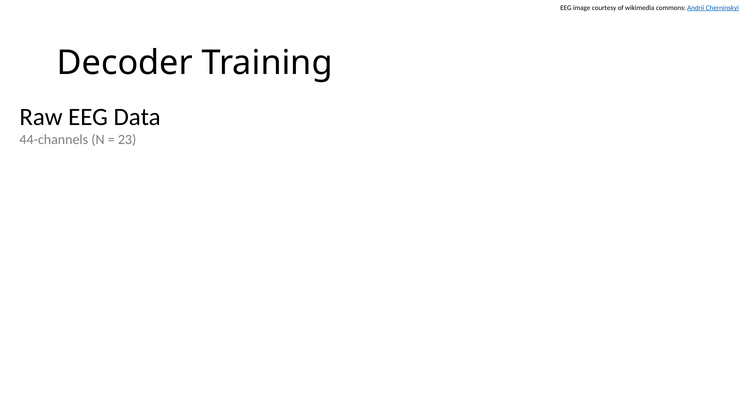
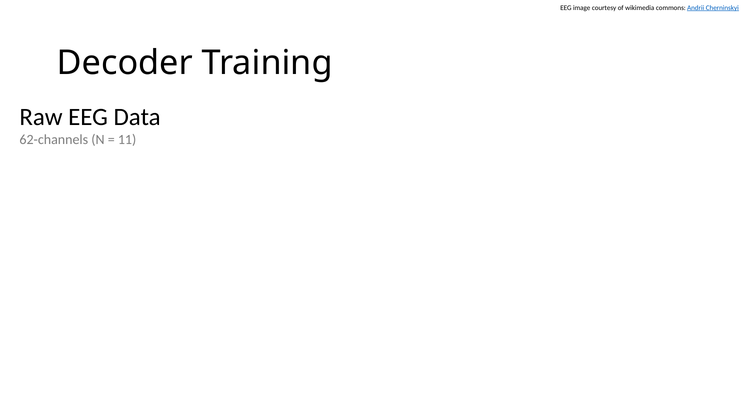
44-channels: 44-channels -> 62-channels
23: 23 -> 11
